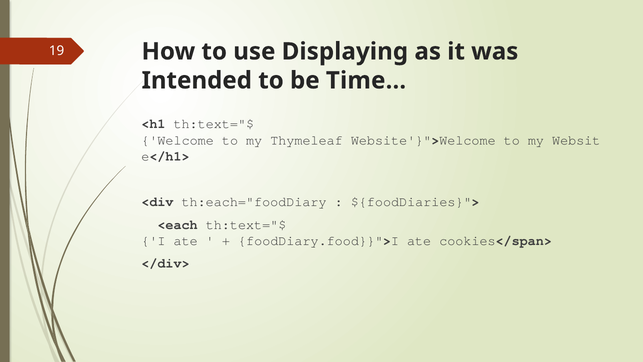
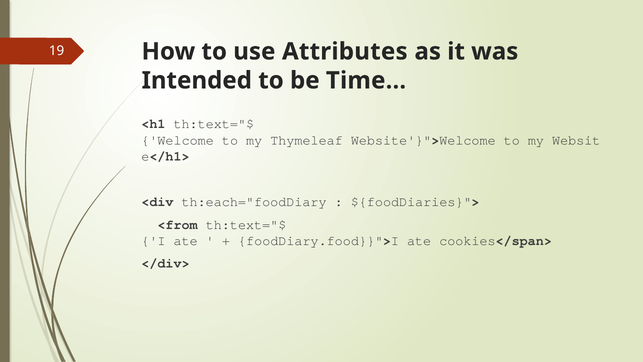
Displaying: Displaying -> Attributes
<each: <each -> <from
